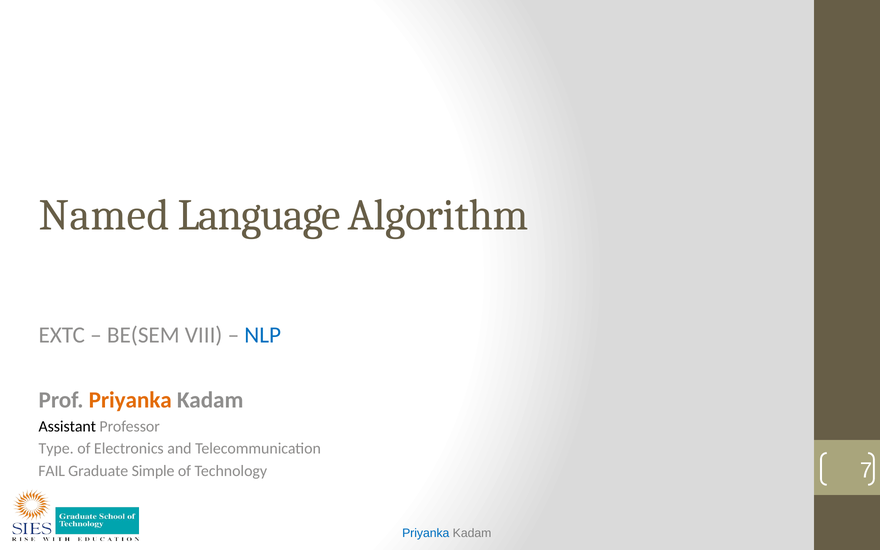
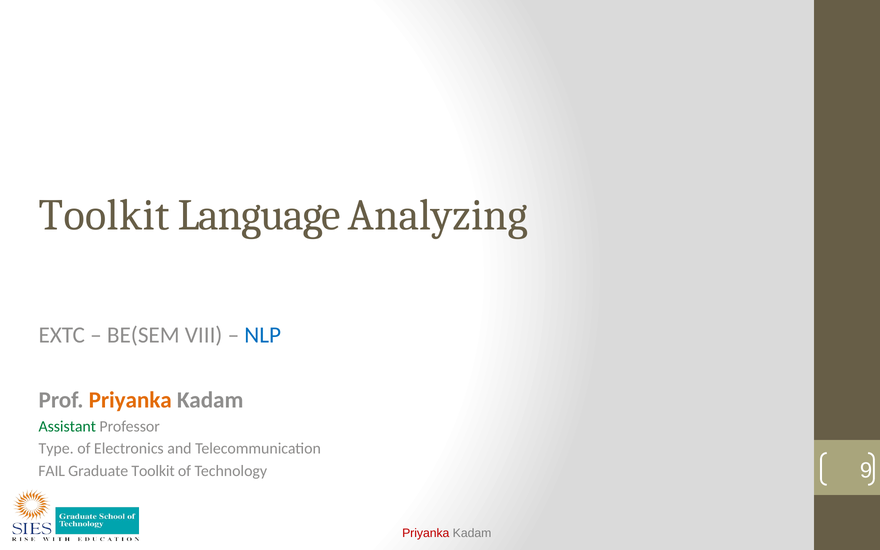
Named at (104, 215): Named -> Toolkit
Algorithm: Algorithm -> Analyzing
Assistant colour: black -> green
Graduate Simple: Simple -> Toolkit
7: 7 -> 9
Priyanka at (426, 533) colour: blue -> red
